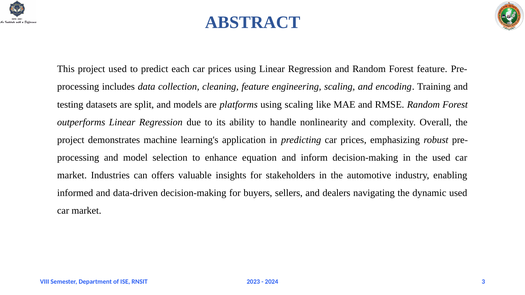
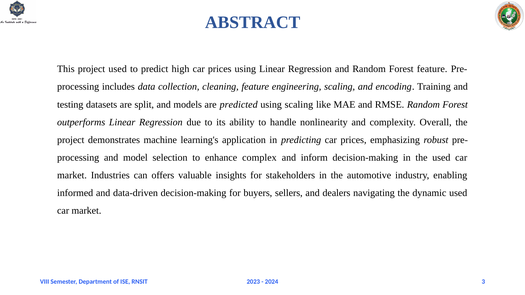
each: each -> high
platforms: platforms -> predicted
equation: equation -> complex
